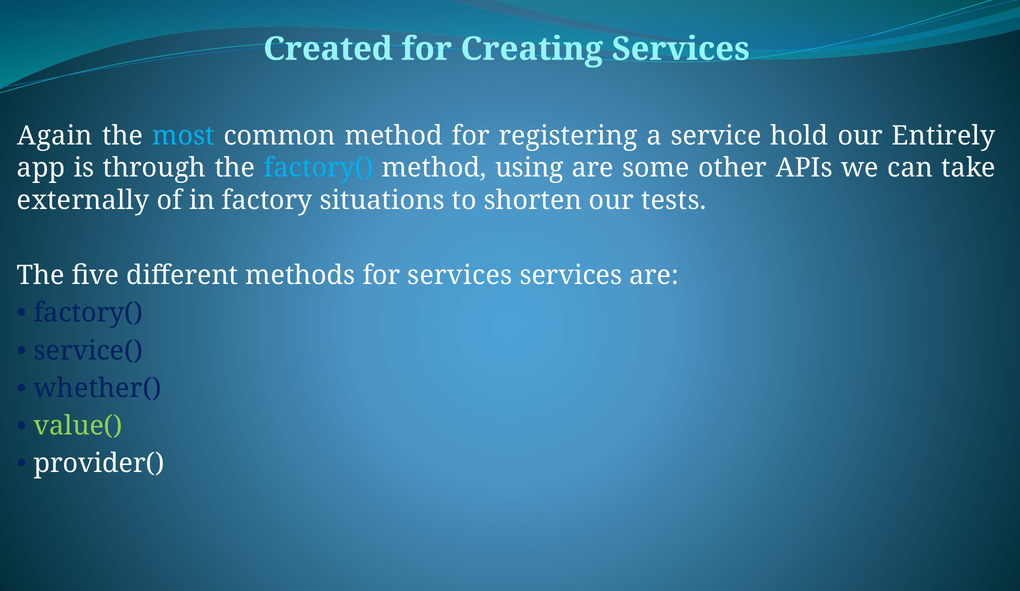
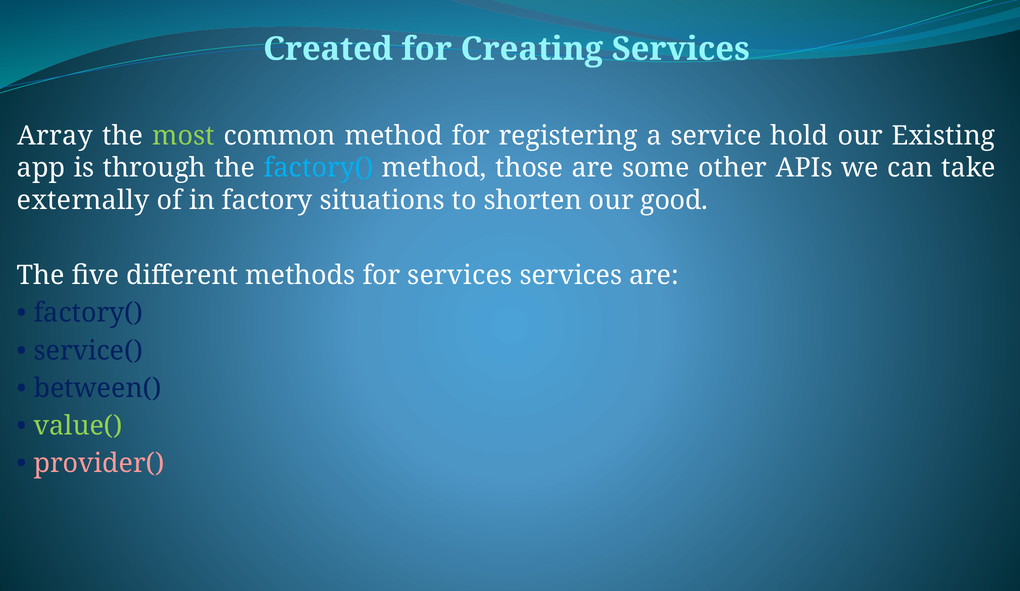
Again: Again -> Array
most colour: light blue -> light green
Entirely: Entirely -> Existing
using: using -> those
tests: tests -> good
whether(: whether( -> between(
provider( colour: white -> pink
